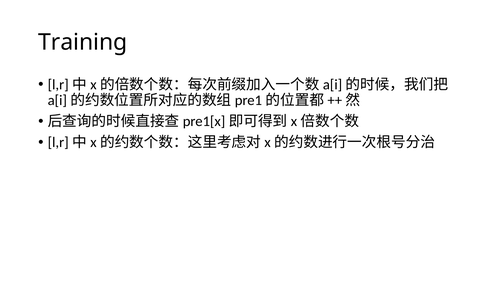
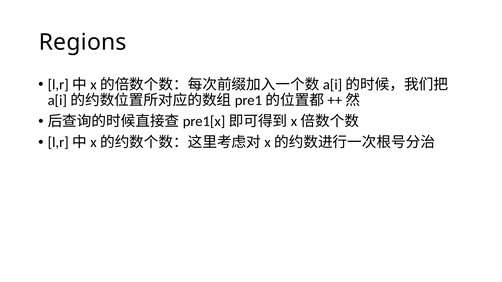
Training: Training -> Regions
